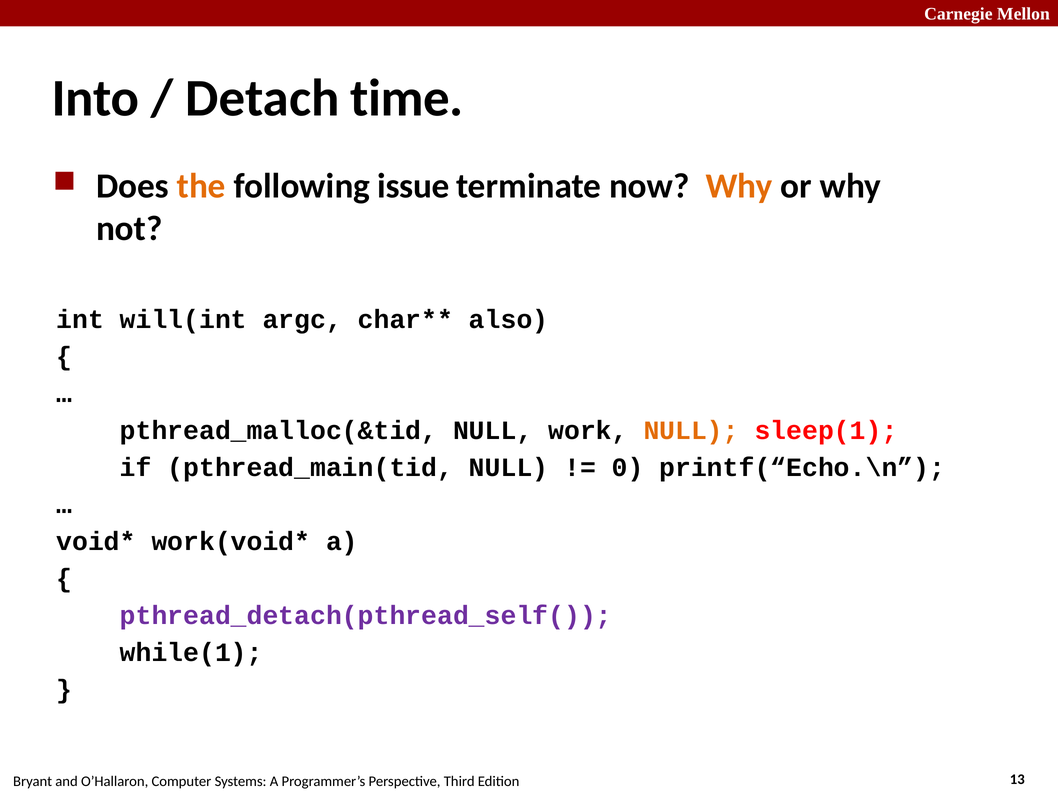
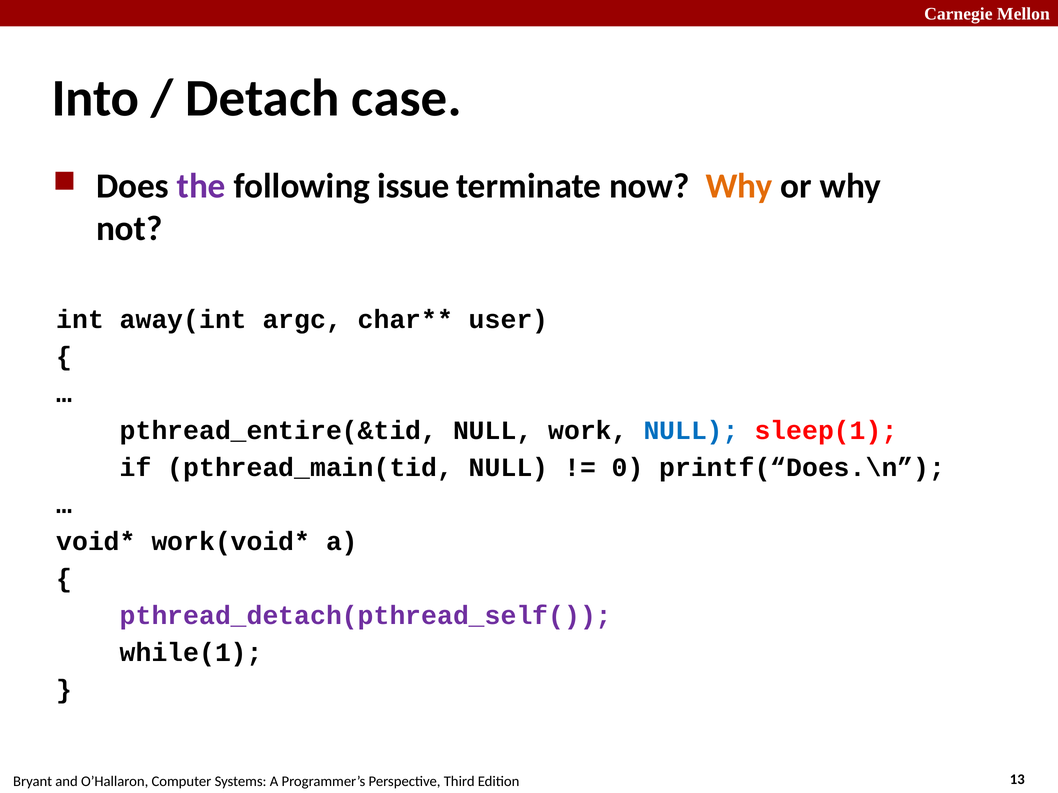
time: time -> case
the colour: orange -> purple
will(int: will(int -> away(int
also: also -> user
pthread_malloc(&tid: pthread_malloc(&tid -> pthread_entire(&tid
NULL at (691, 431) colour: orange -> blue
printf(“Echo.\n: printf(“Echo.\n -> printf(“Does.\n
